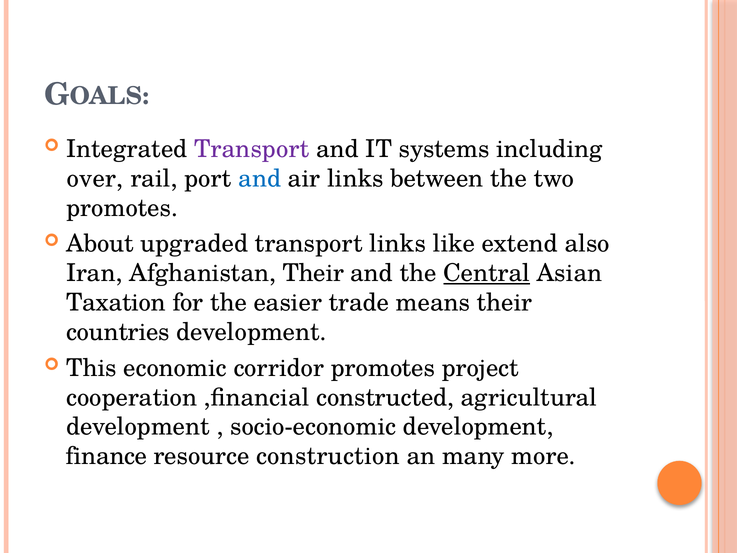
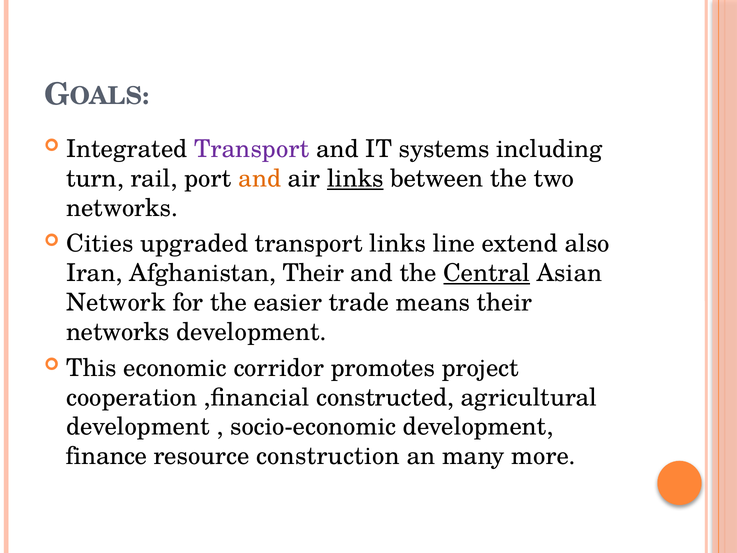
over: over -> turn
and at (260, 179) colour: blue -> orange
links at (355, 179) underline: none -> present
promotes at (122, 208): promotes -> networks
About: About -> Cities
like: like -> line
Taxation: Taxation -> Network
countries at (118, 332): countries -> networks
